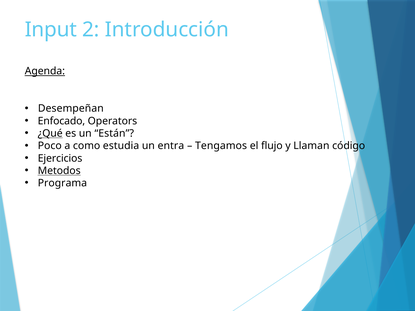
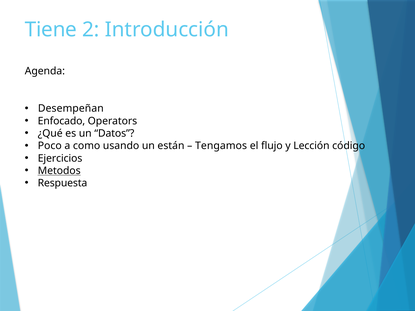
Input: Input -> Tiene
Agenda underline: present -> none
¿Qué underline: present -> none
Están: Están -> Datos
estudia: estudia -> usando
entra: entra -> están
Llaman: Llaman -> Lección
Programa: Programa -> Respuesta
